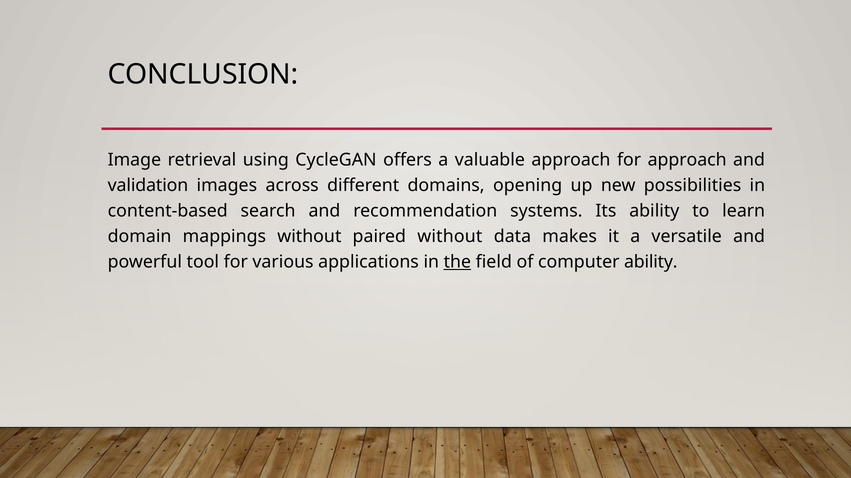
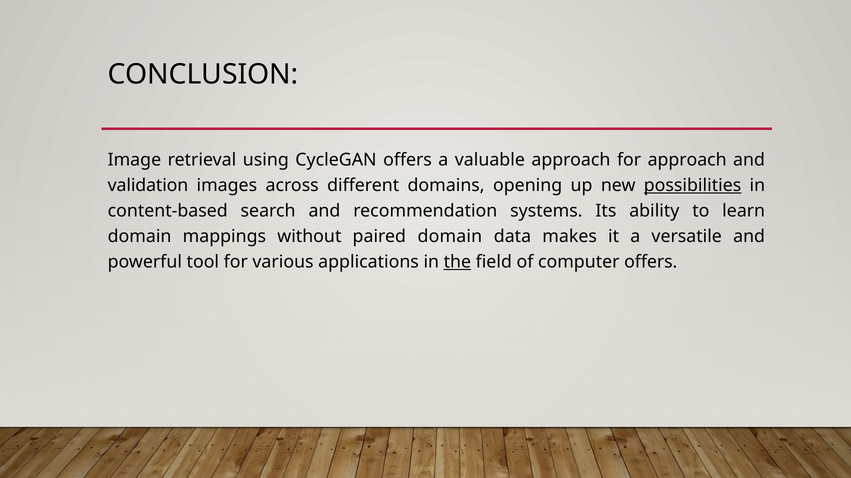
possibilities underline: none -> present
paired without: without -> domain
computer ability: ability -> offers
